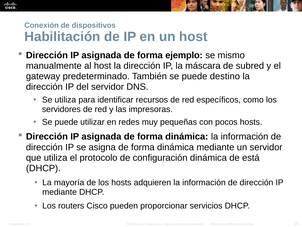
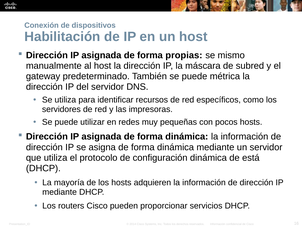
ejemplo: ejemplo -> propias
destino: destino -> métrica
